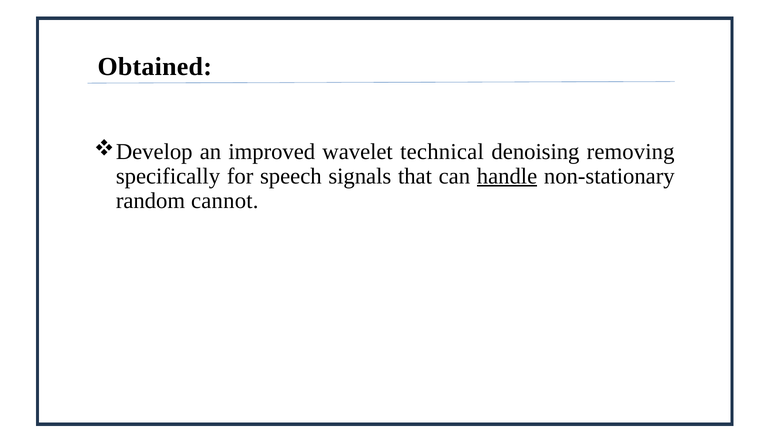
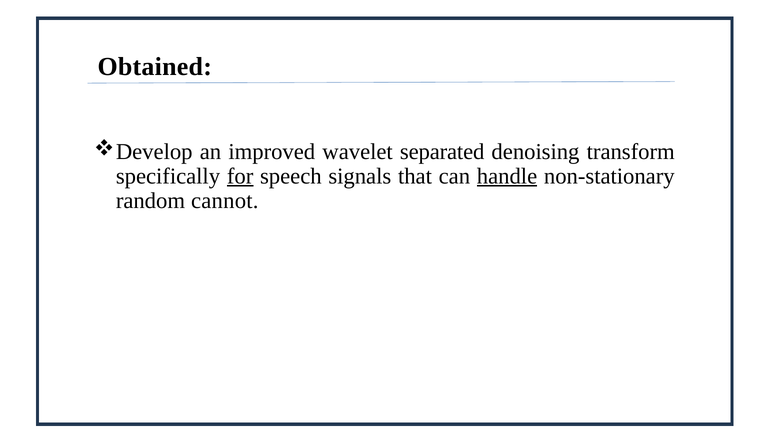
technical: technical -> separated
removing: removing -> transform
for underline: none -> present
